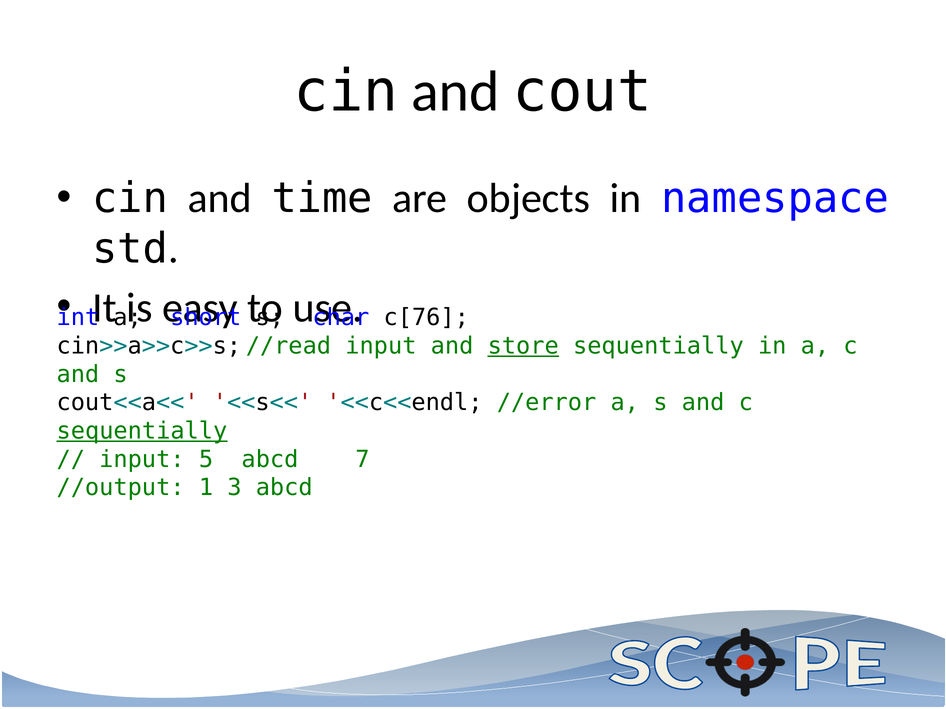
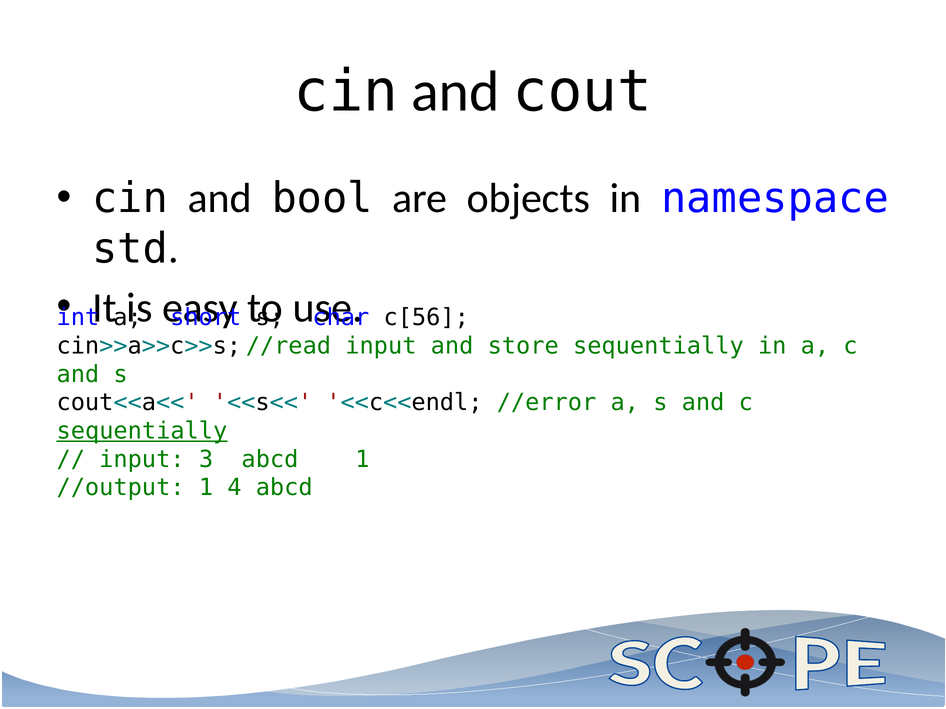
time: time -> bool
c[76: c[76 -> c[56
store underline: present -> none
5: 5 -> 3
abcd 7: 7 -> 1
3: 3 -> 4
